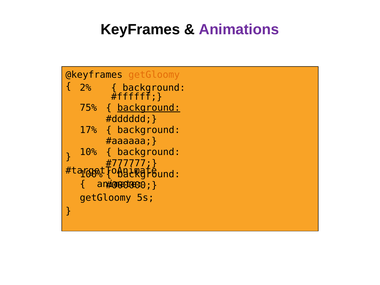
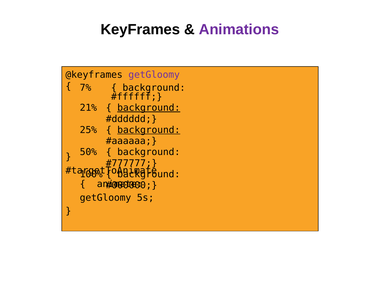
getGloomy at (154, 75) colour: orange -> purple
2%: 2% -> 7%
75%: 75% -> 21%
17%: 17% -> 25%
background at (149, 130) underline: none -> present
10%: 10% -> 50%
